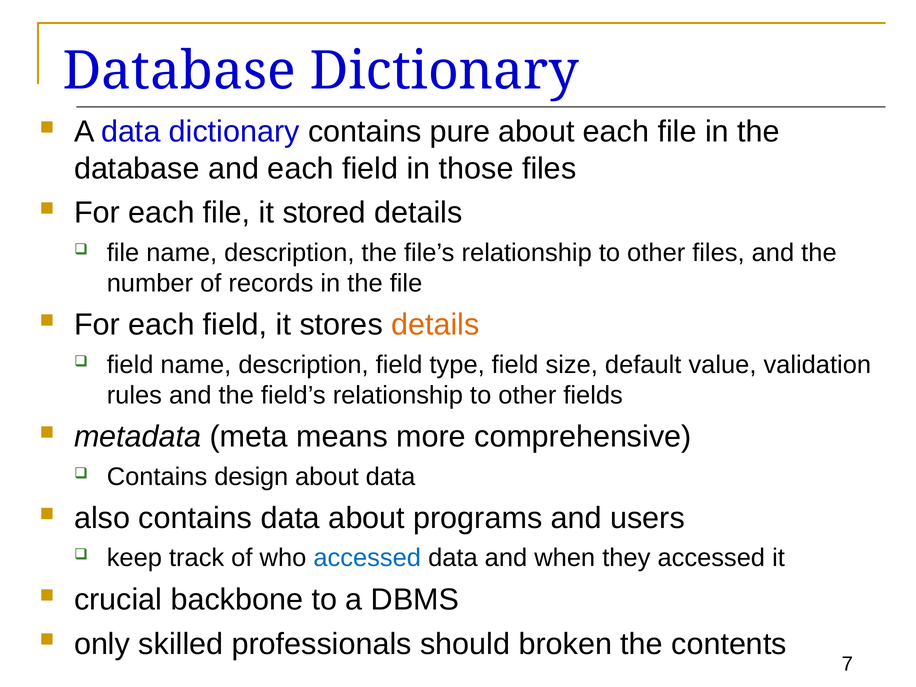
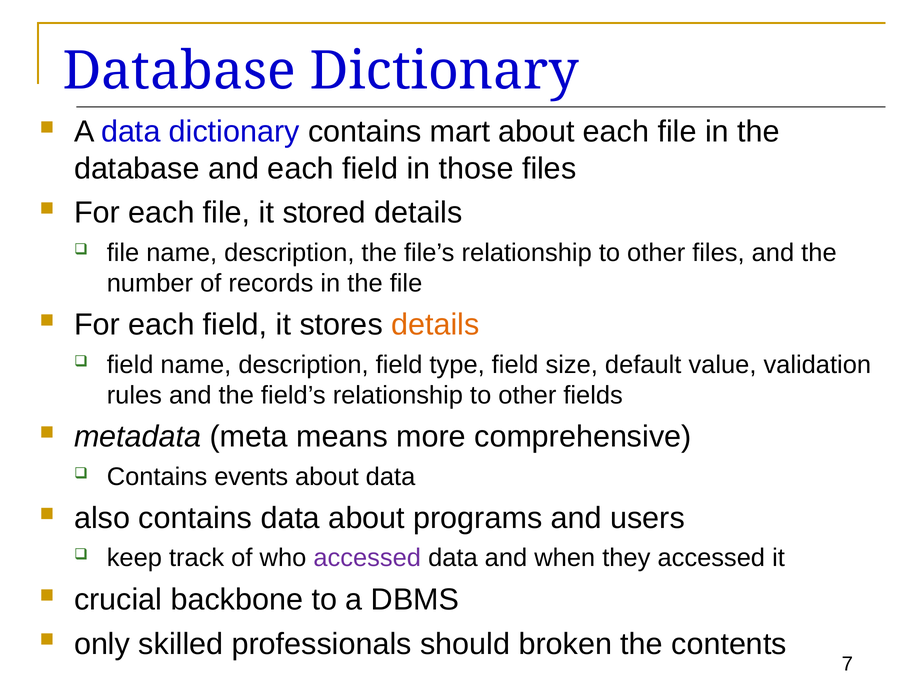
pure: pure -> mart
design: design -> events
accessed at (367, 558) colour: blue -> purple
